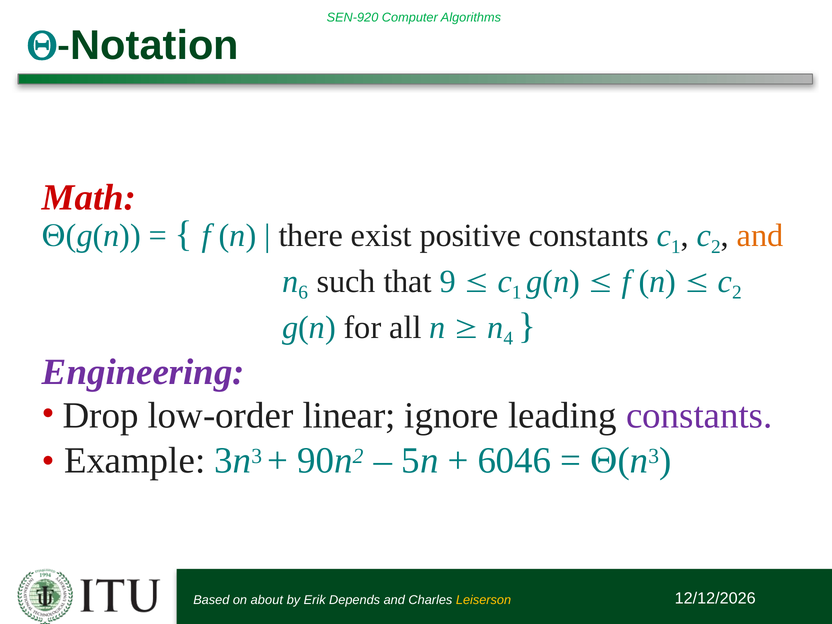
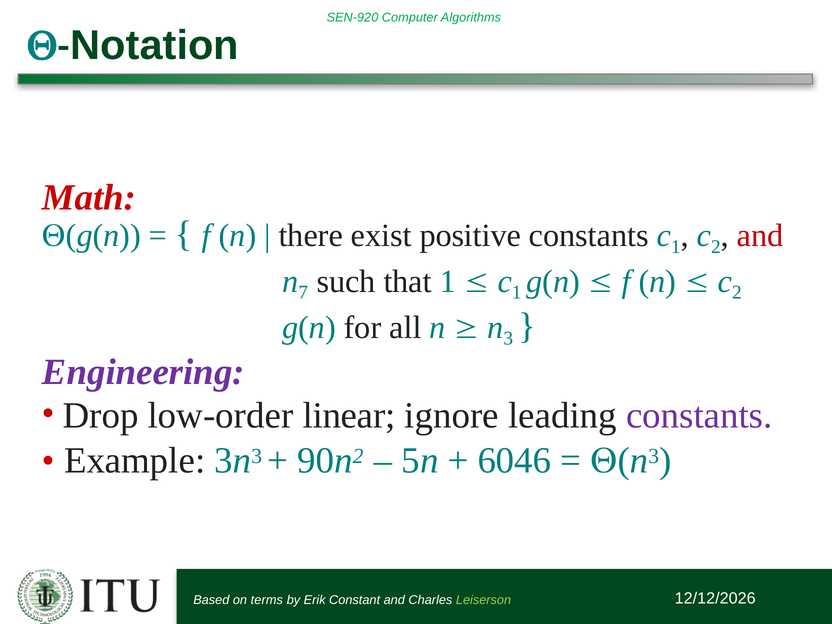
and at (760, 236) colour: orange -> red
6: 6 -> 7
that 9: 9 -> 1
4 at (508, 338): 4 -> 3
about: about -> terms
Depends: Depends -> Constant
Leiserson colour: yellow -> light green
